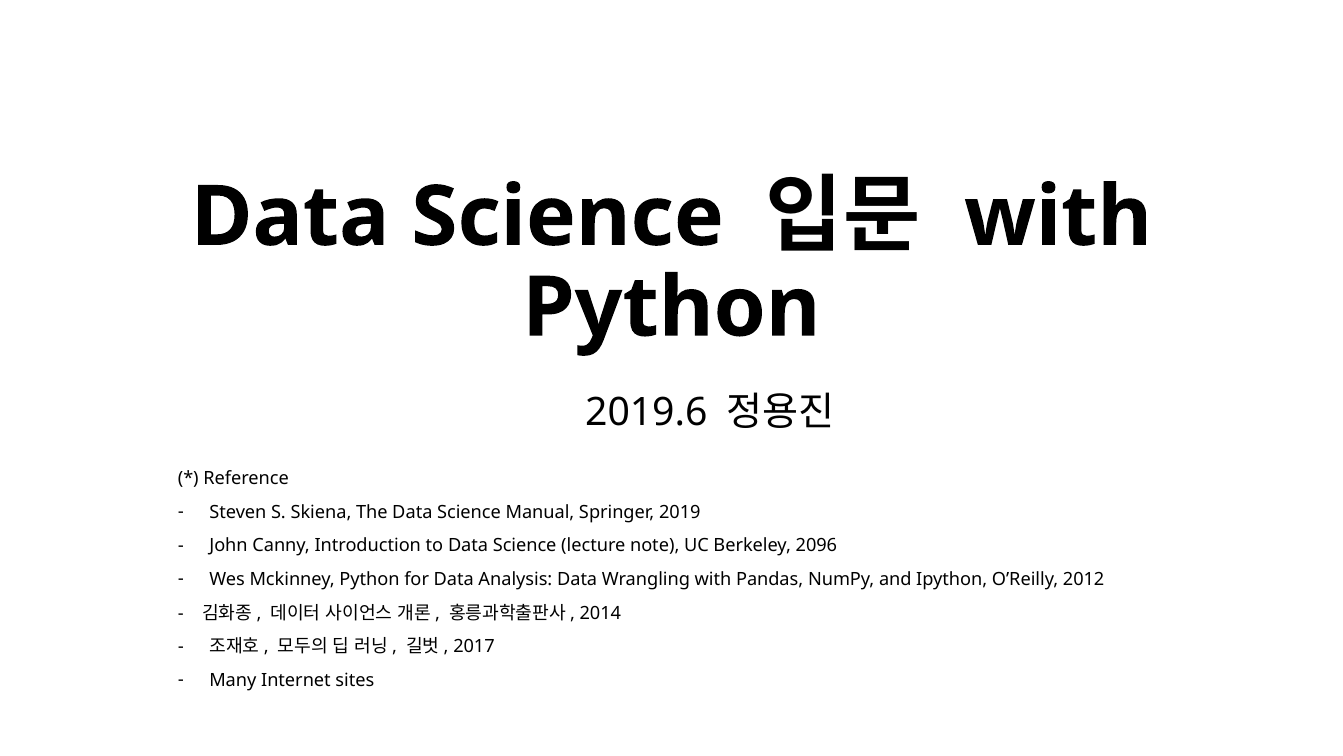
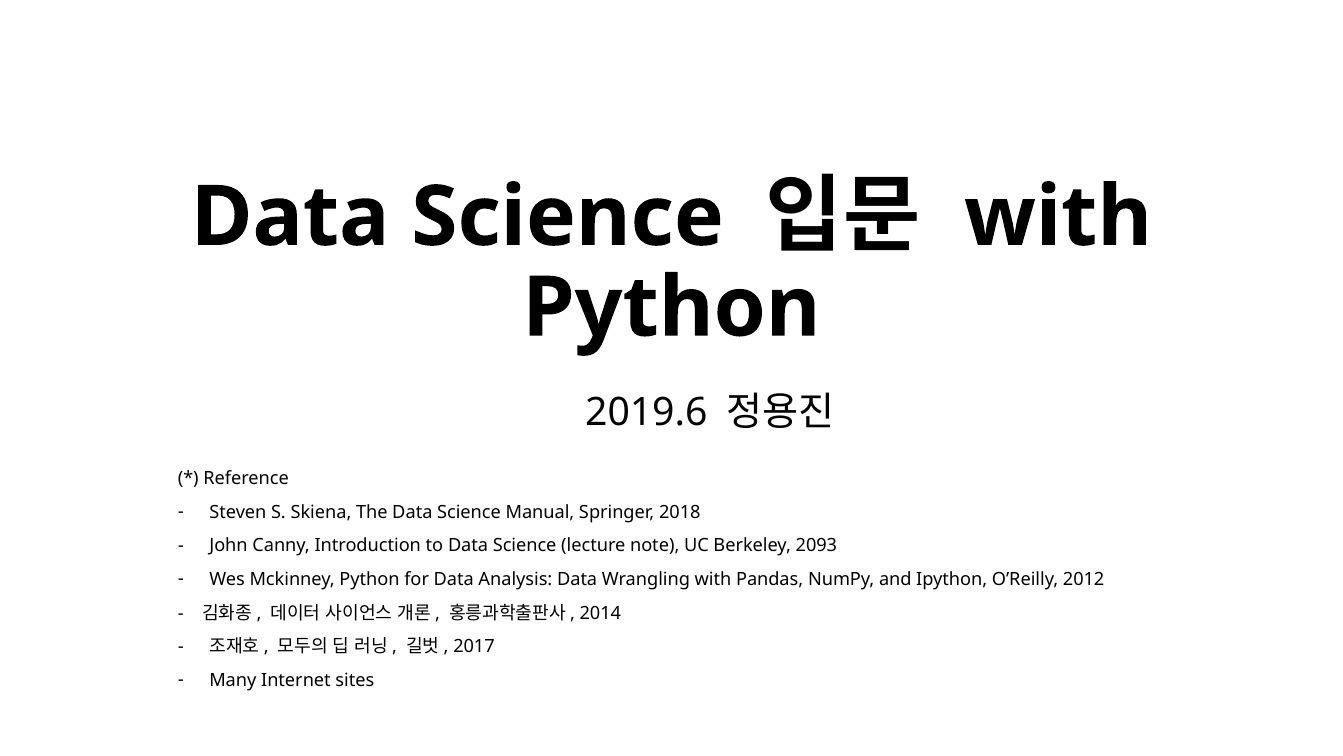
2019: 2019 -> 2018
2096: 2096 -> 2093
